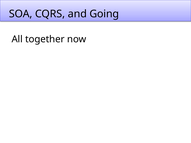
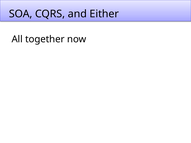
Going: Going -> Either
